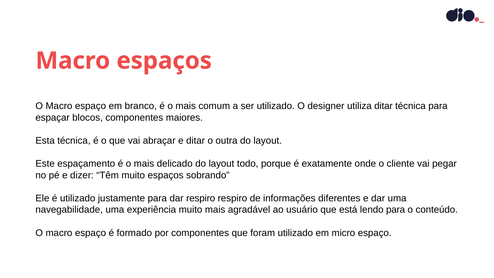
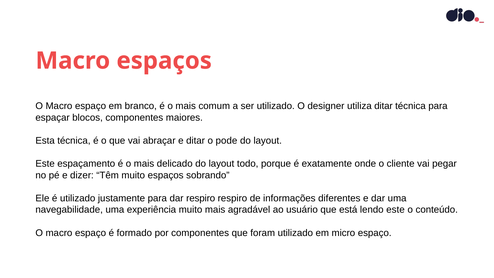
outra: outra -> pode
lendo para: para -> este
